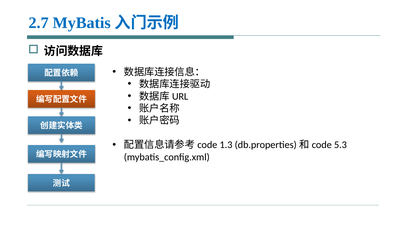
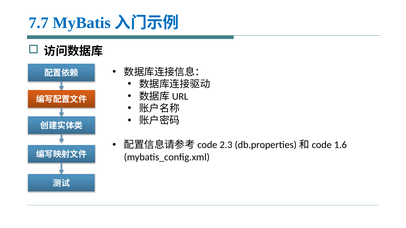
2.7: 2.7 -> 7.7
1.3: 1.3 -> 2.3
5.3: 5.3 -> 1.6
